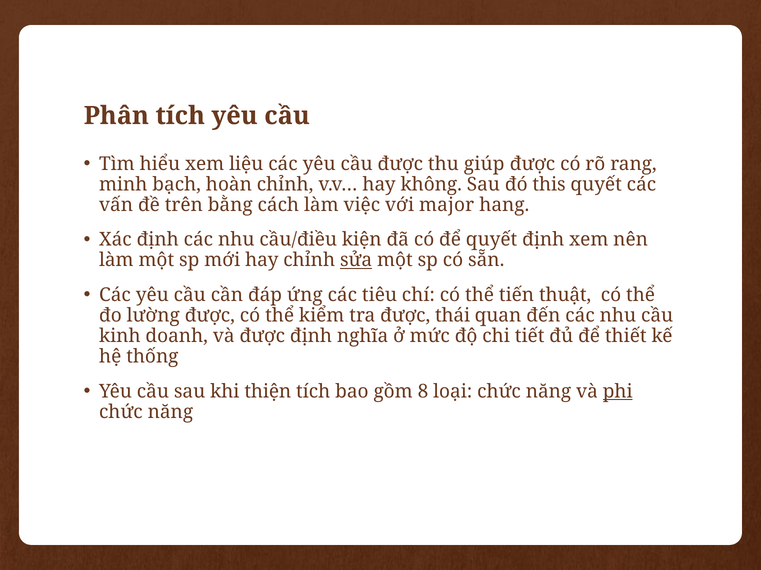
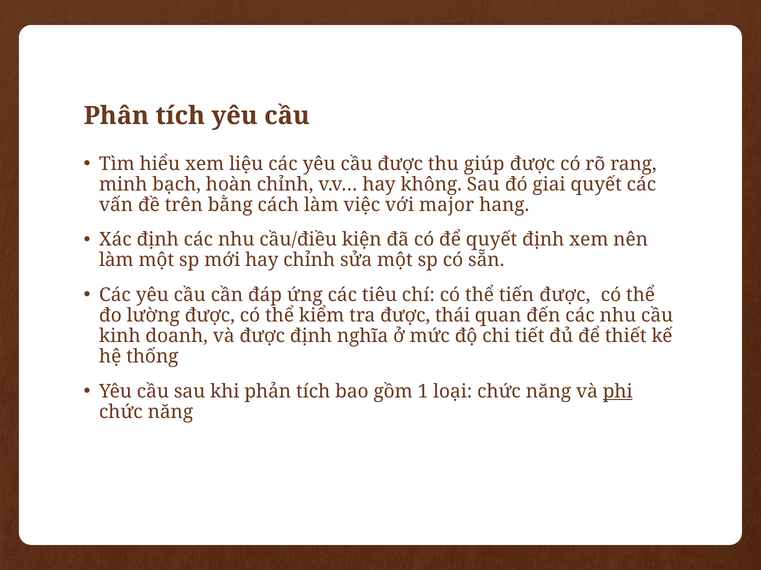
this: this -> giai
sửa underline: present -> none
tiến thuật: thuật -> được
thiện: thiện -> phản
8: 8 -> 1
